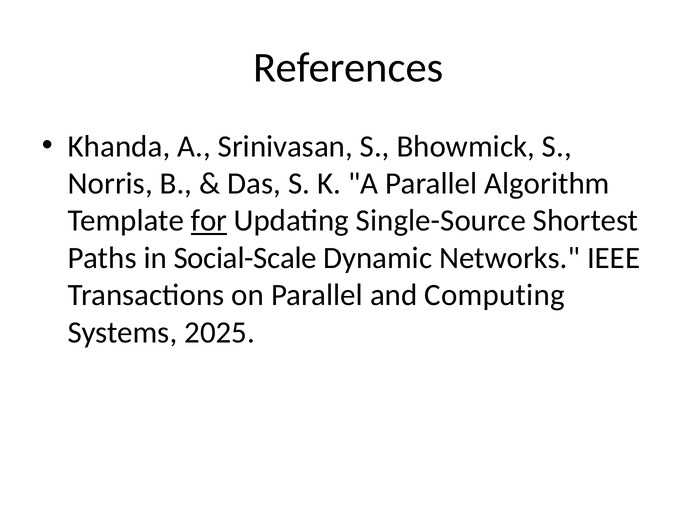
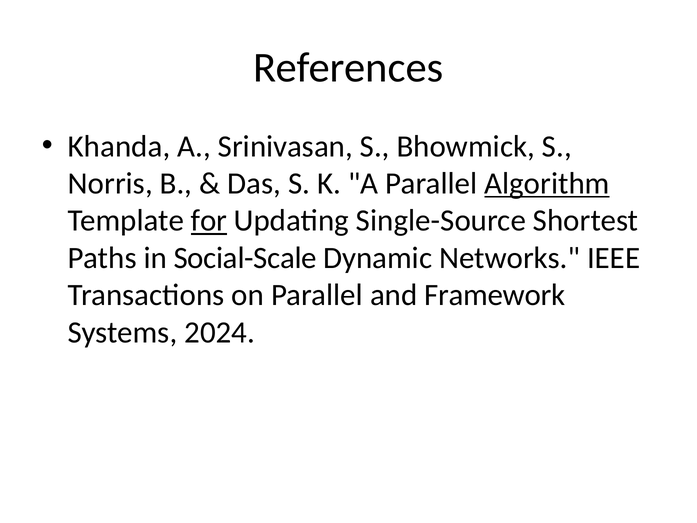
Algorithm underline: none -> present
Computing: Computing -> Framework
2025: 2025 -> 2024
